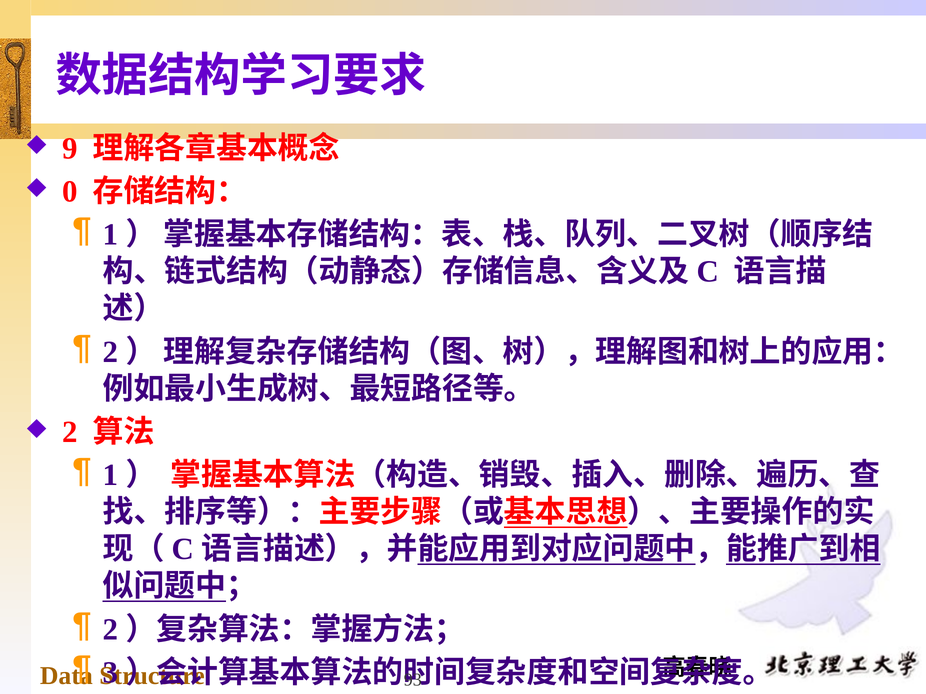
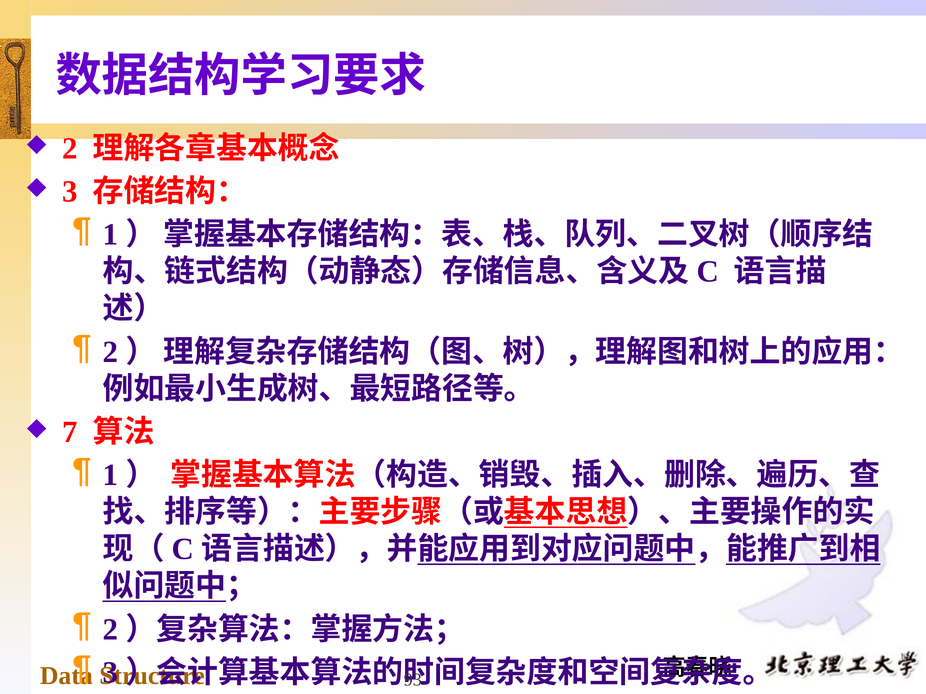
9: 9 -> 2
0: 0 -> 3
2: 2 -> 7
